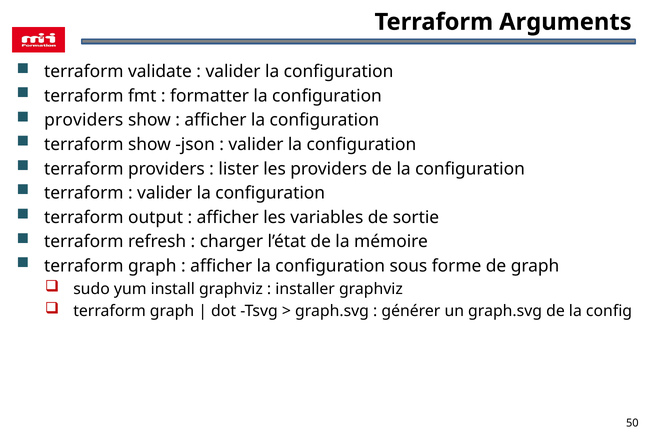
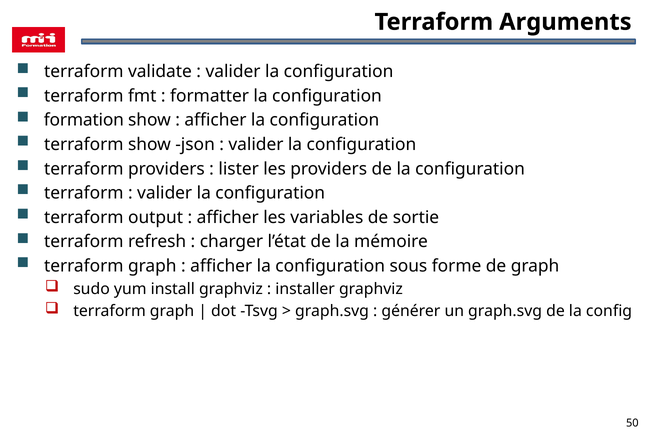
providers at (84, 120): providers -> formation
